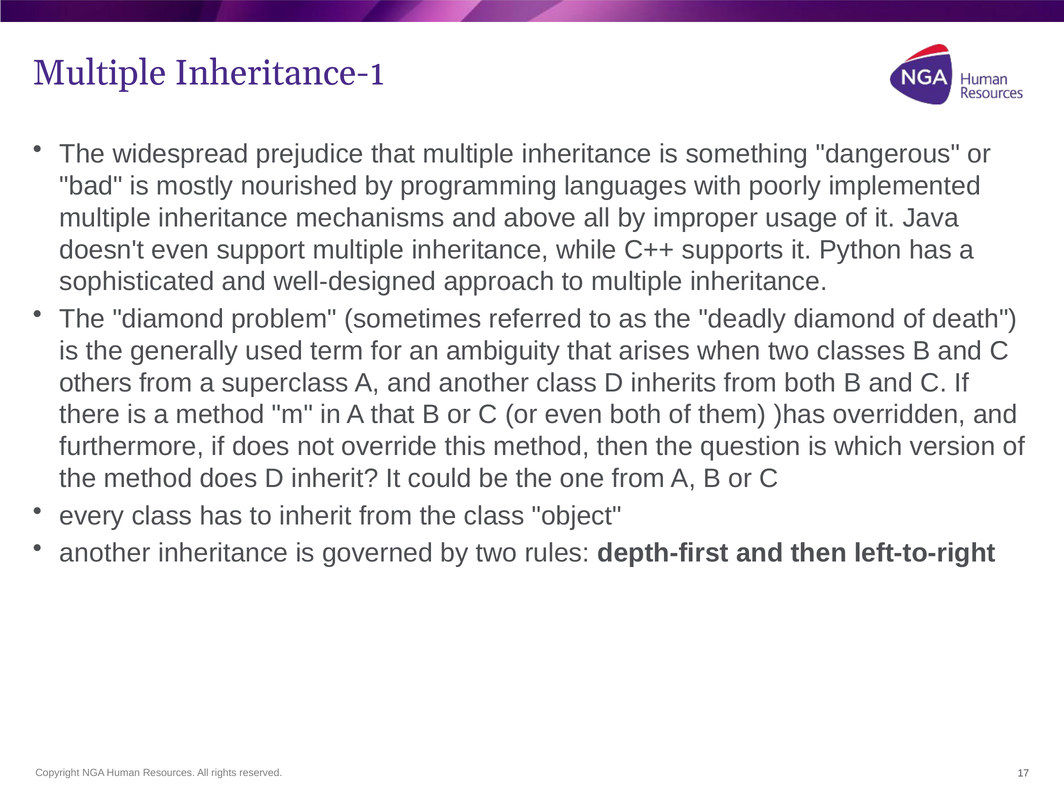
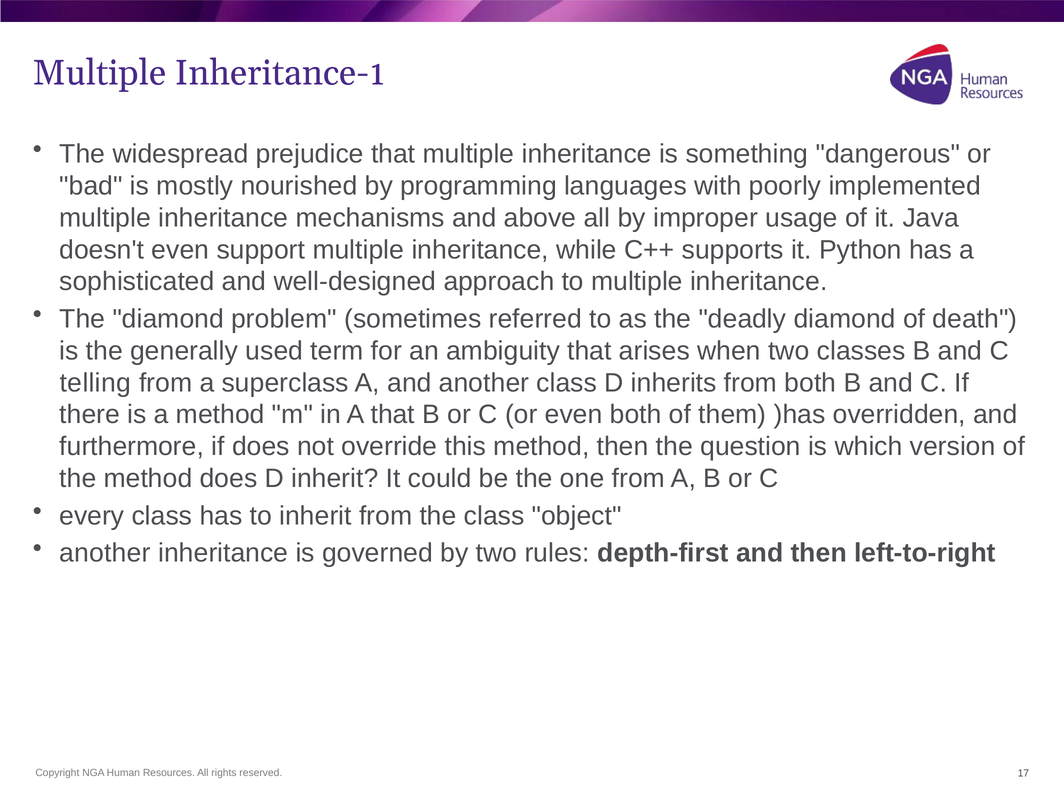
others: others -> telling
